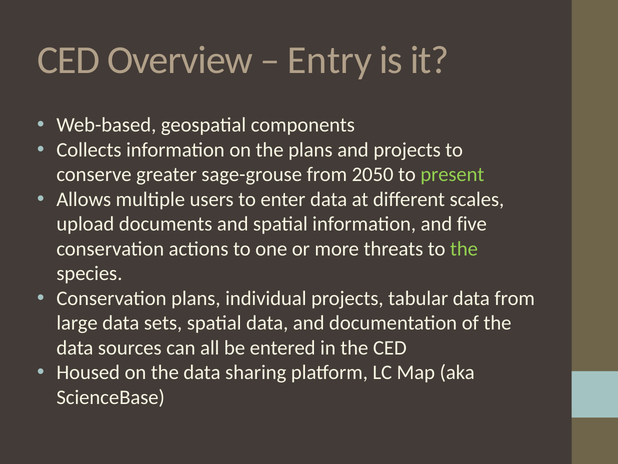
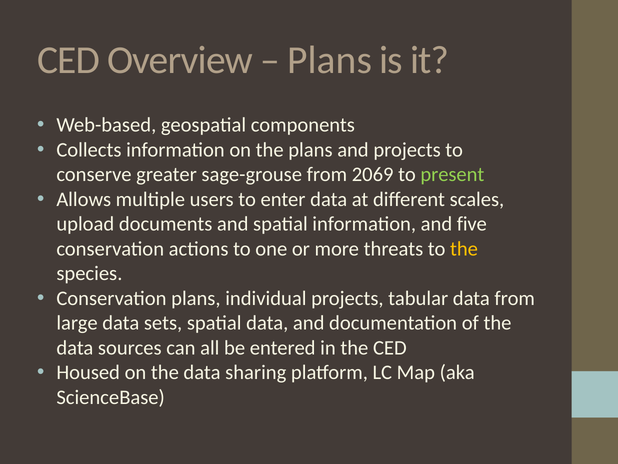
Entry at (330, 60): Entry -> Plans
2050: 2050 -> 2069
the at (464, 249) colour: light green -> yellow
